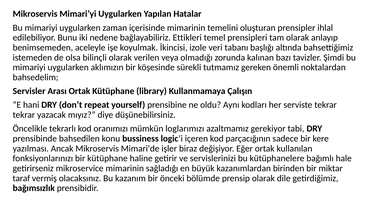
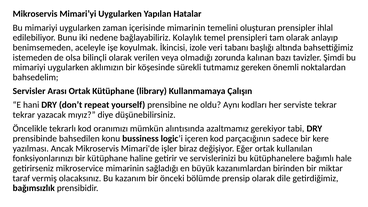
Ettikleri: Ettikleri -> Kolaylık
loglarımızı: loglarımızı -> alıntısında
